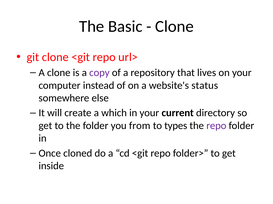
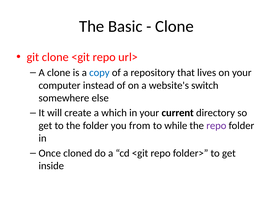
copy colour: purple -> blue
status: status -> switch
types: types -> while
